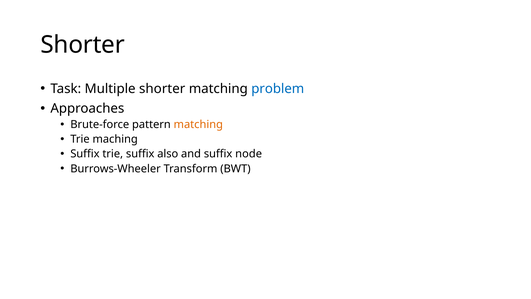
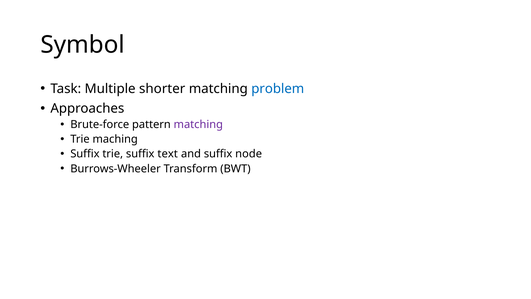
Shorter at (83, 45): Shorter -> Symbol
matching at (198, 124) colour: orange -> purple
also: also -> text
